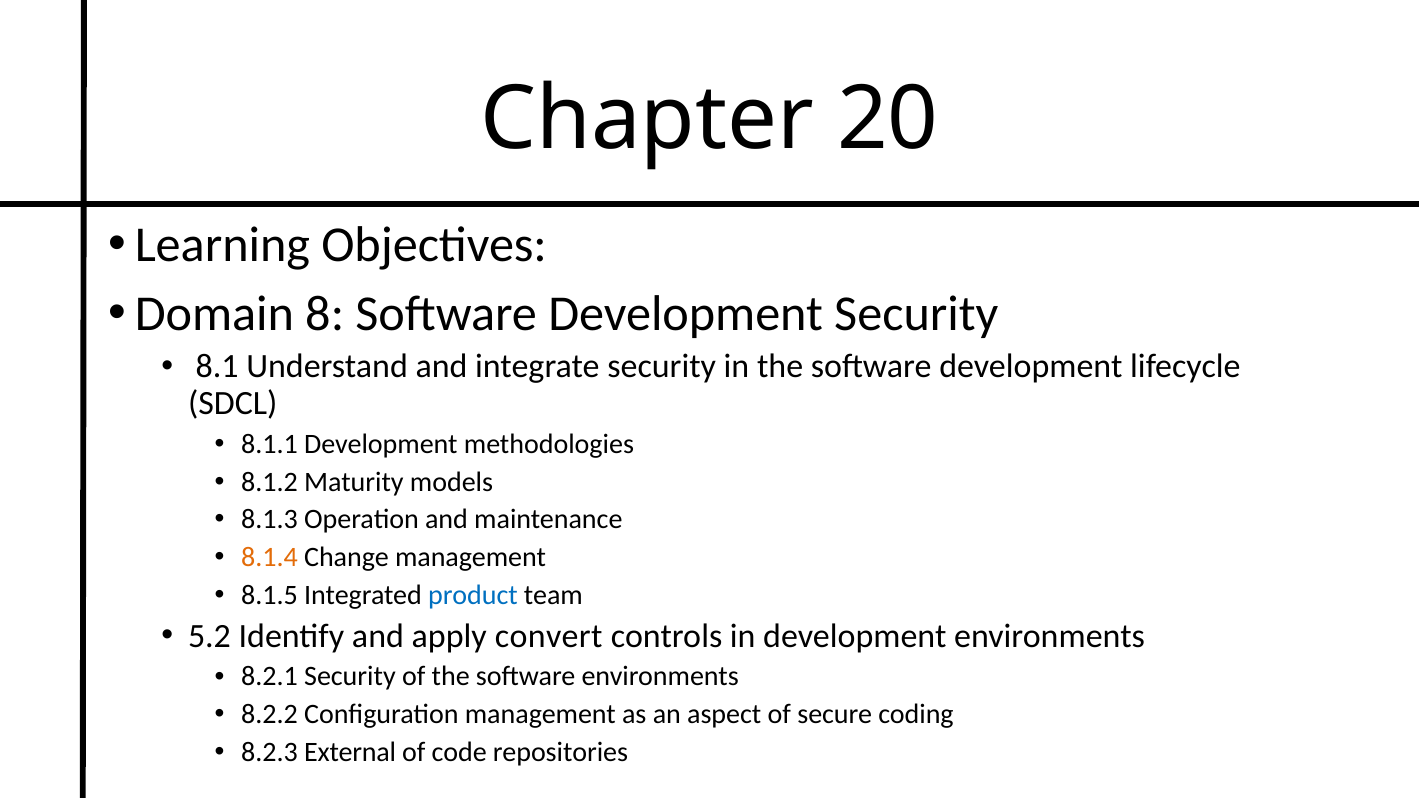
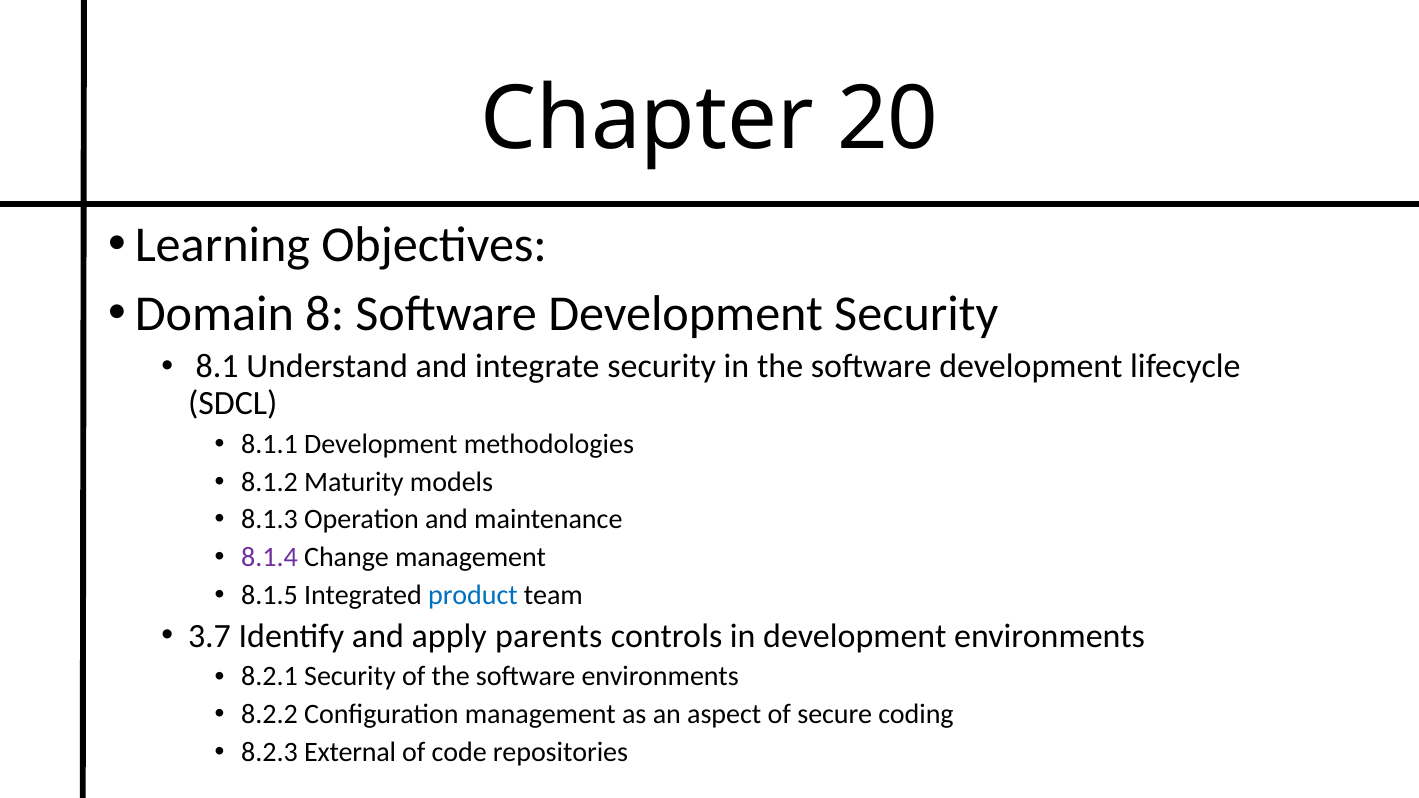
8.1.4 colour: orange -> purple
5.2: 5.2 -> 3.7
convert: convert -> parents
